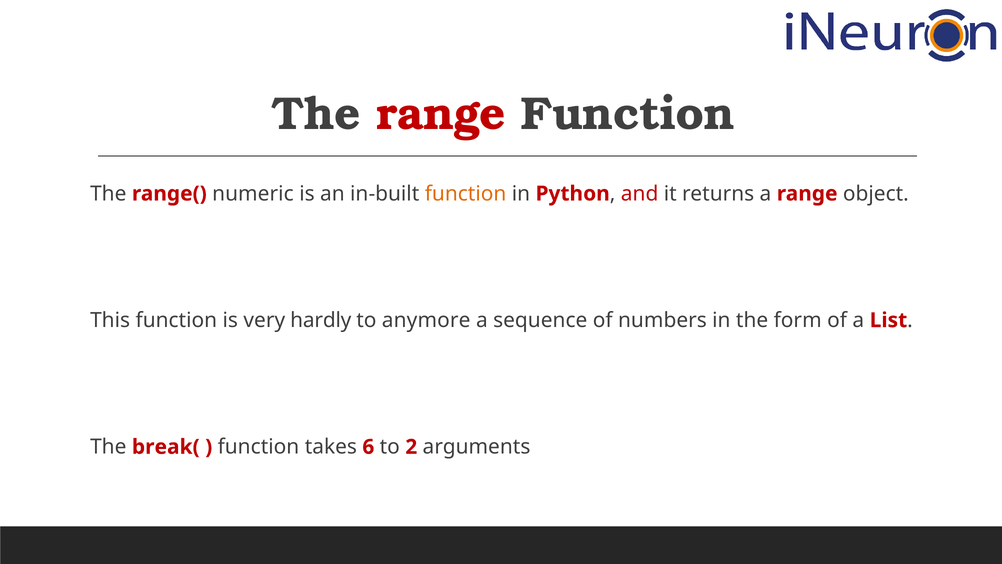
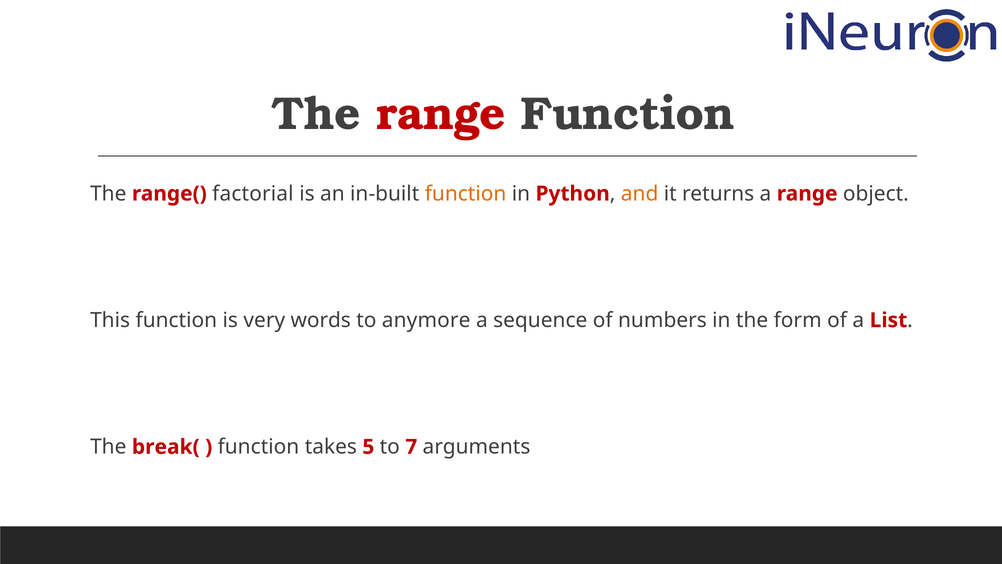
numeric: numeric -> factorial
and colour: red -> orange
hardly: hardly -> words
6: 6 -> 5
2: 2 -> 7
